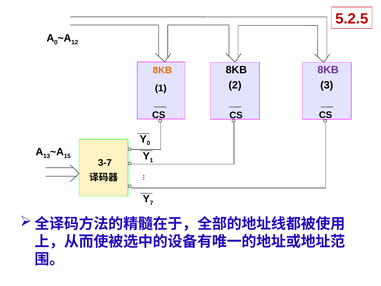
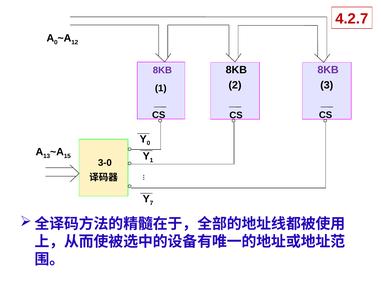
5.2.5: 5.2.5 -> 4.2.7
8KB at (162, 70) colour: orange -> purple
3-7: 3-7 -> 3-0
